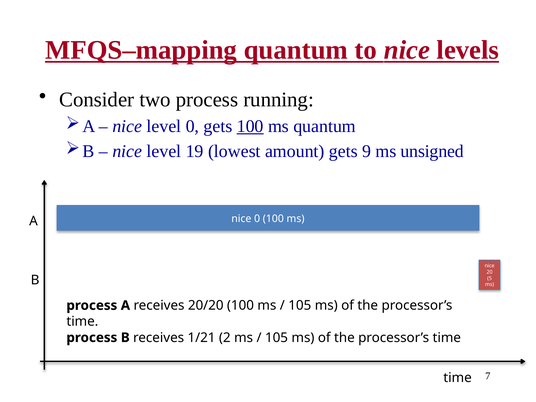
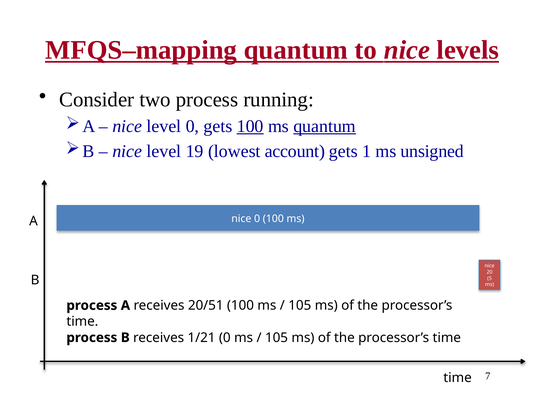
quantum at (325, 126) underline: none -> present
amount: amount -> account
9: 9 -> 1
20/20: 20/20 -> 20/51
1/21 2: 2 -> 0
